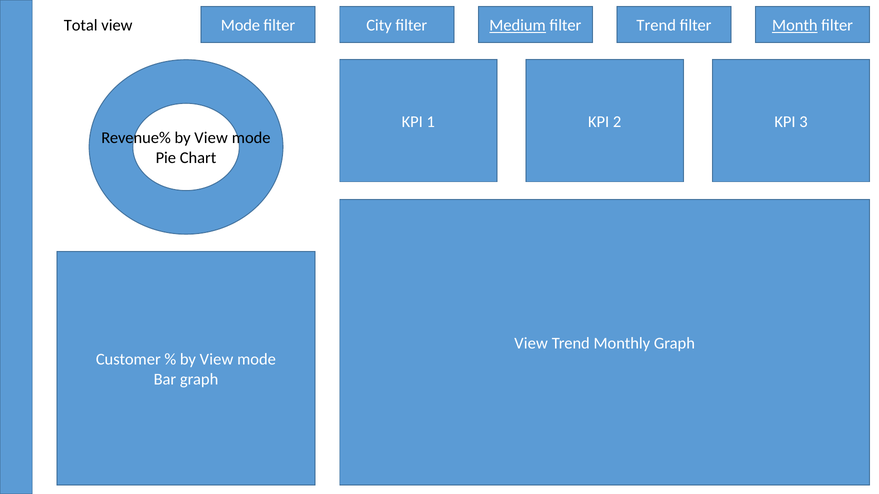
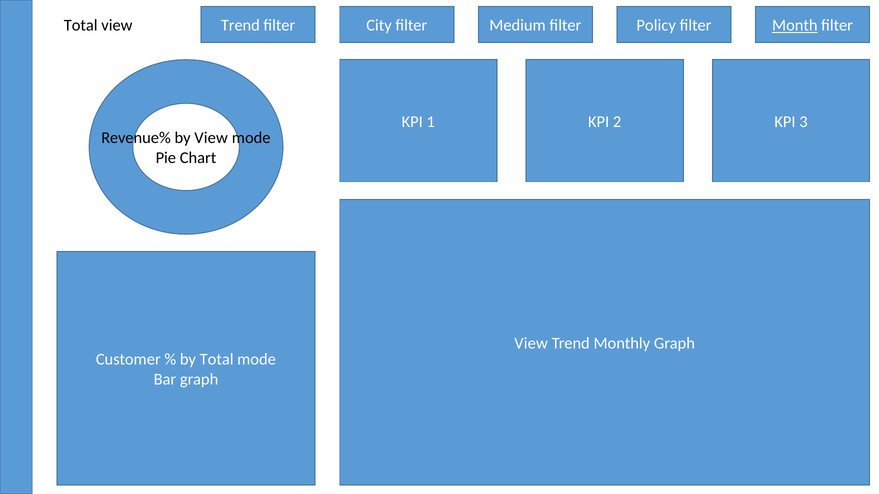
Mode at (240, 26): Mode -> Trend
Medium underline: present -> none
Trend at (656, 26): Trend -> Policy
View at (217, 360): View -> Total
